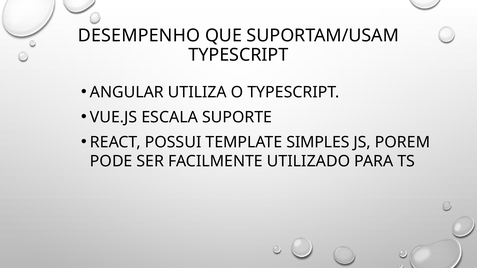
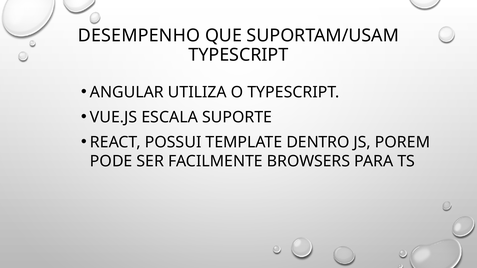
SIMPLES: SIMPLES -> DENTRO
UTILIZADO: UTILIZADO -> BROWSERS
